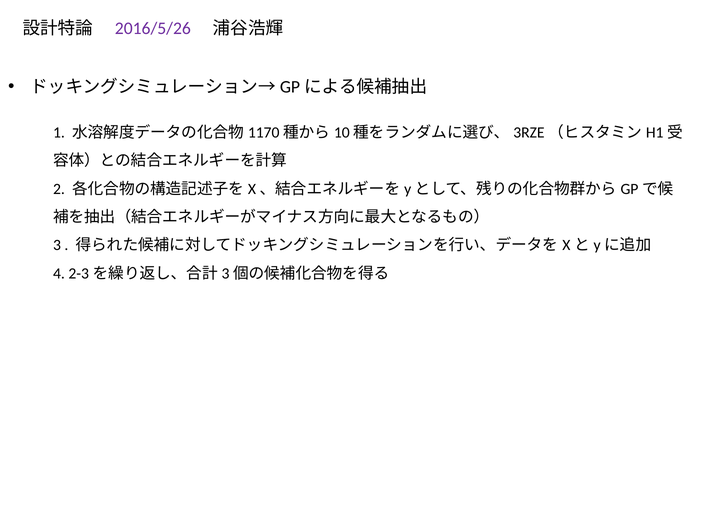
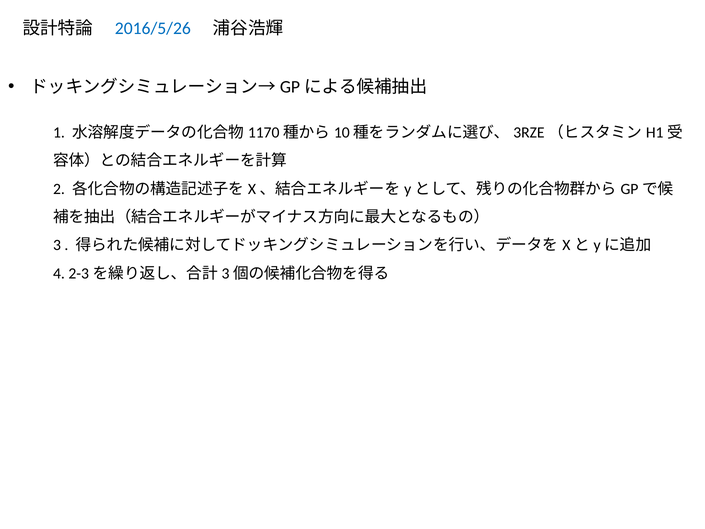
2016/5/26 colour: purple -> blue
